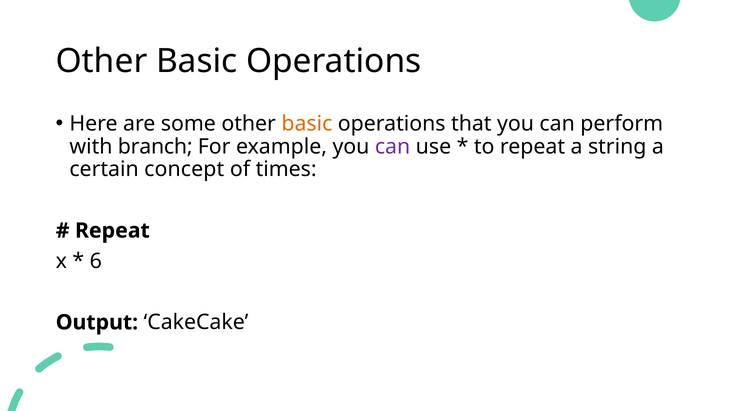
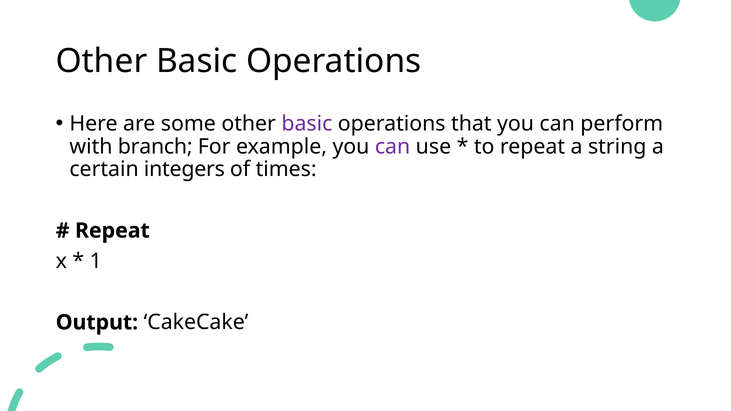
basic at (307, 124) colour: orange -> purple
concept: concept -> integers
6: 6 -> 1
